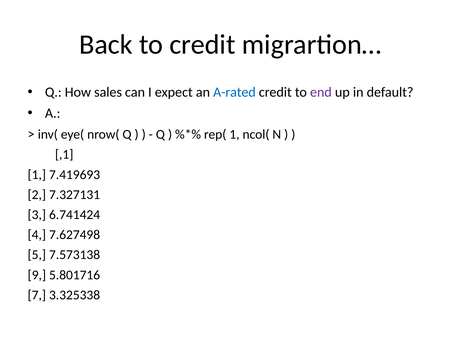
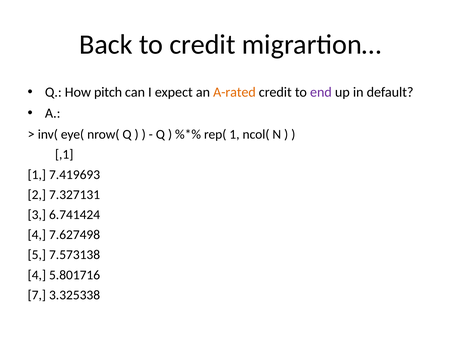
sales: sales -> pitch
A-rated colour: blue -> orange
9 at (37, 276): 9 -> 4
